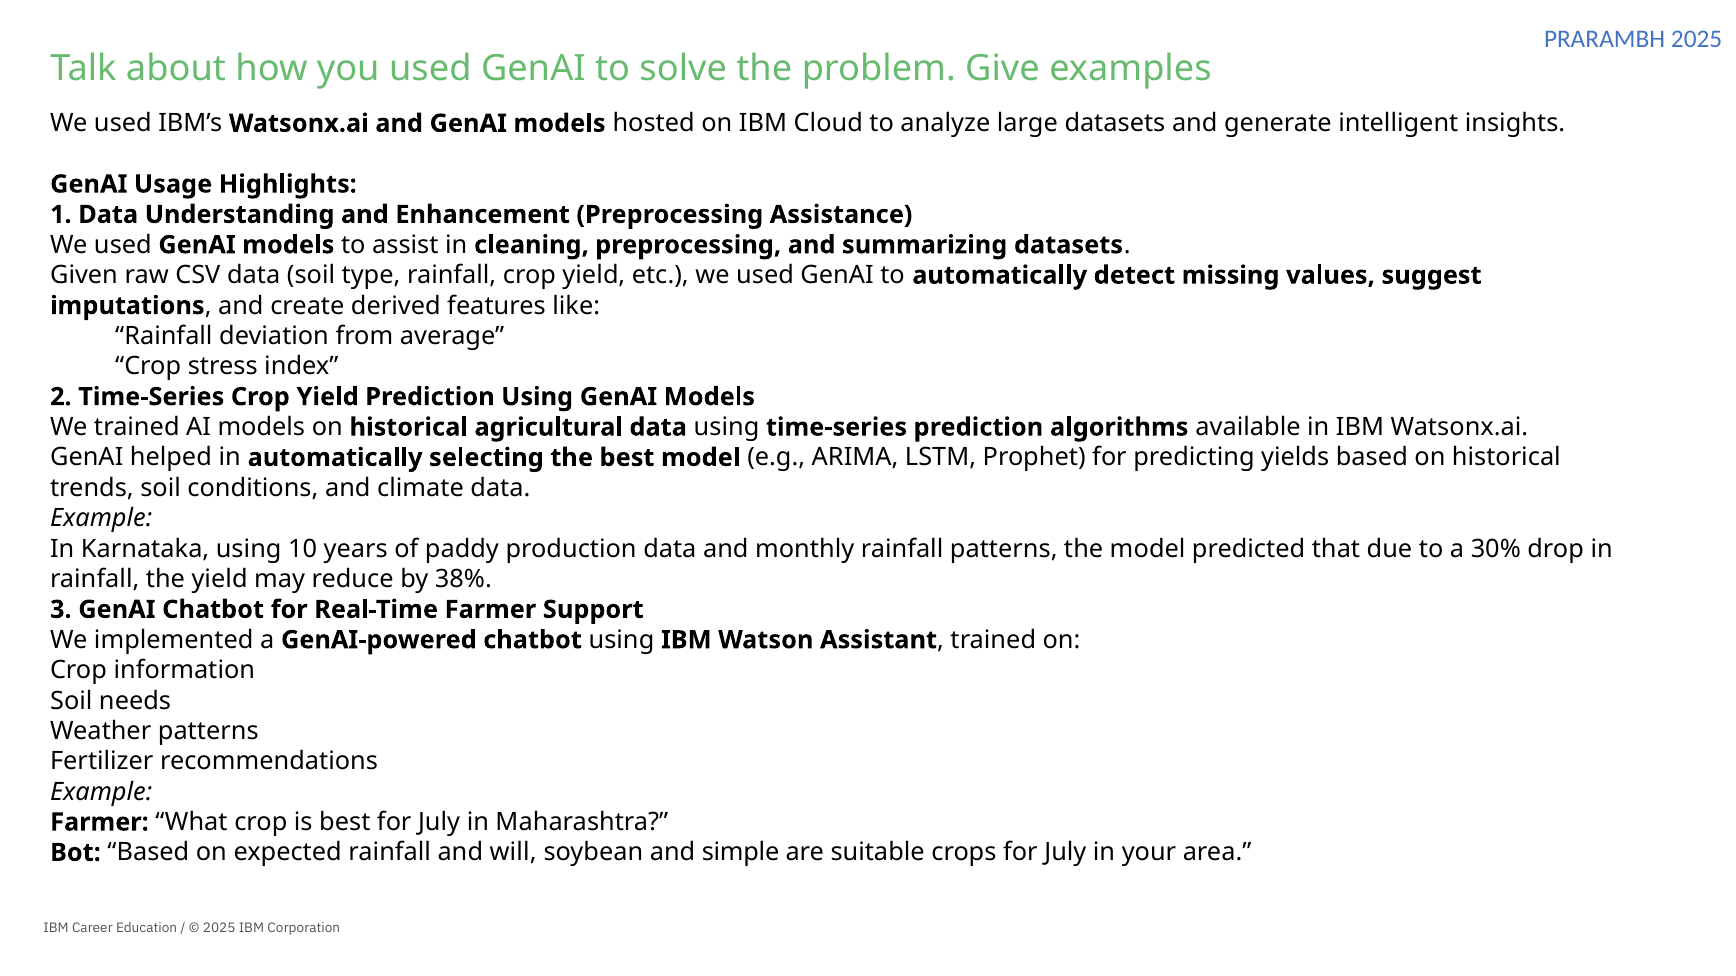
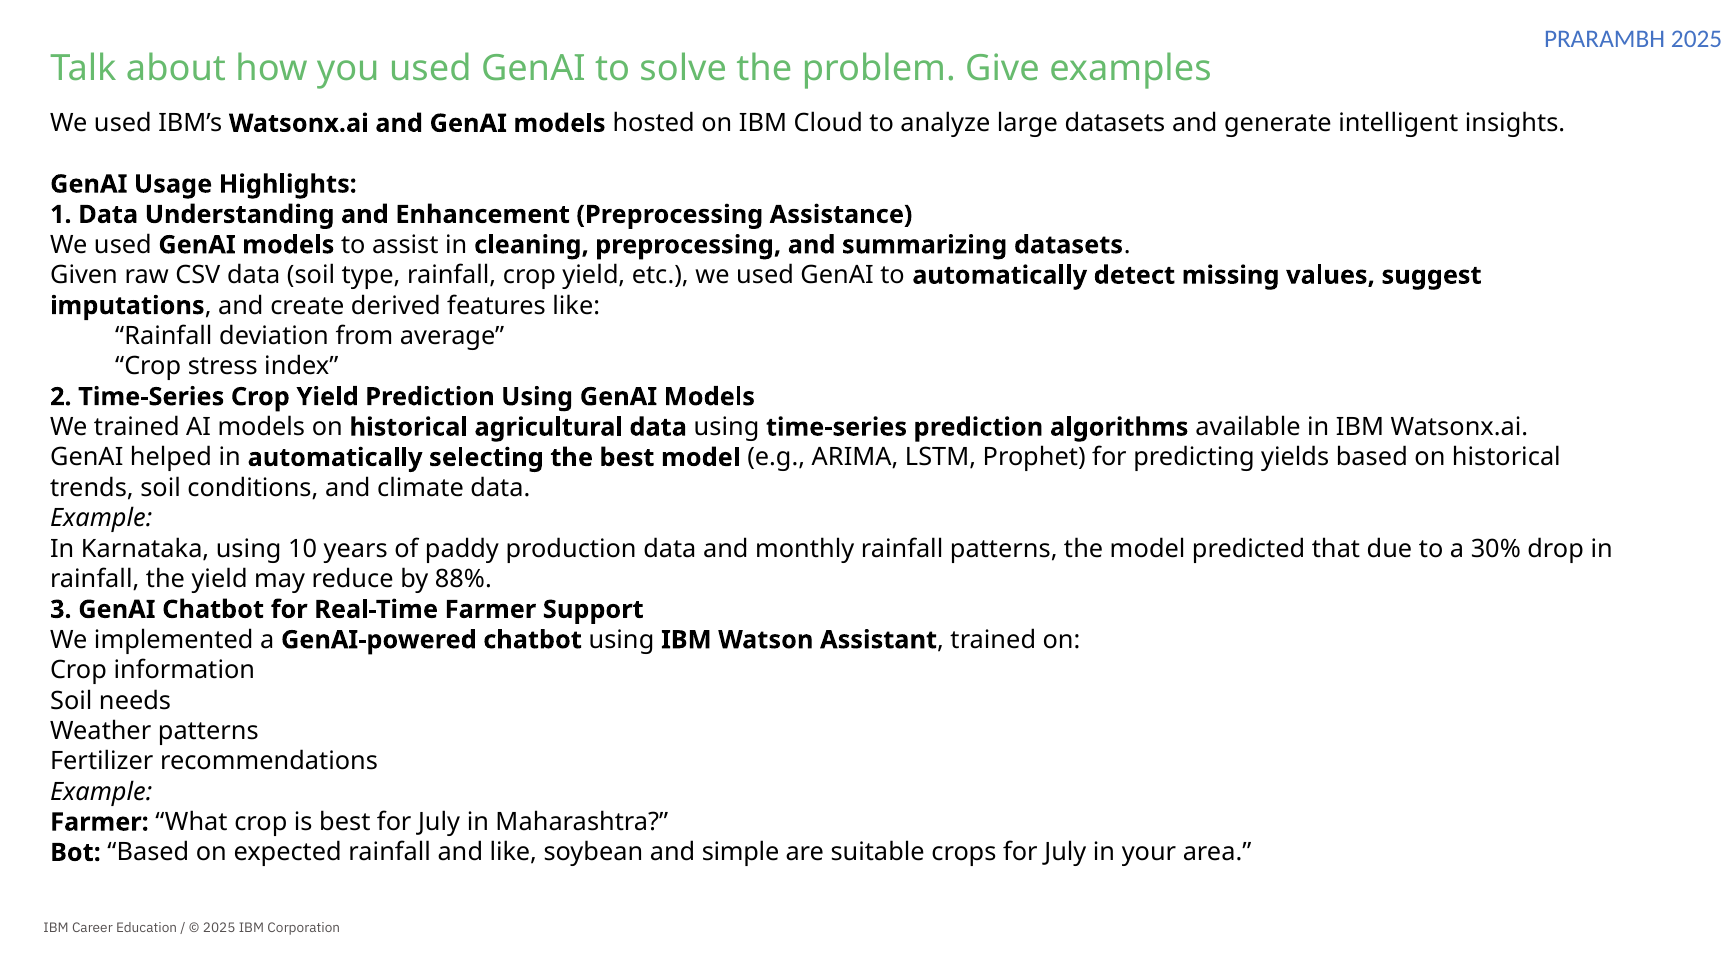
38%: 38% -> 88%
and will: will -> like
